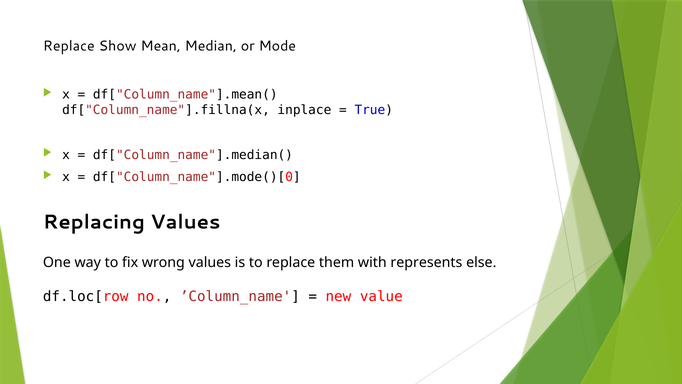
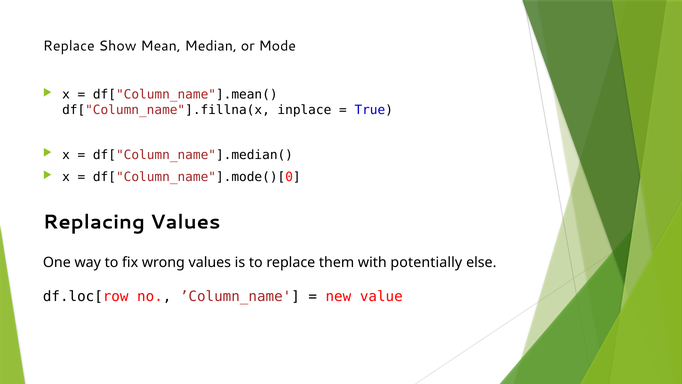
represents: represents -> potentially
